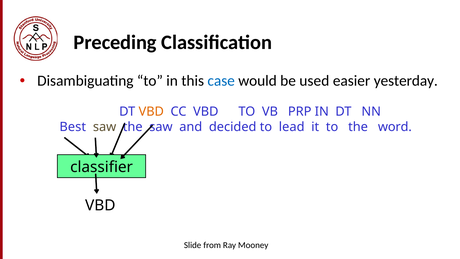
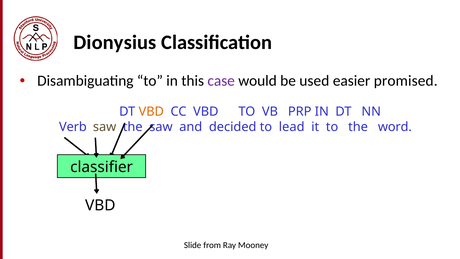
Preceding: Preceding -> Dionysius
case colour: blue -> purple
yesterday: yesterday -> promised
Best: Best -> Verb
